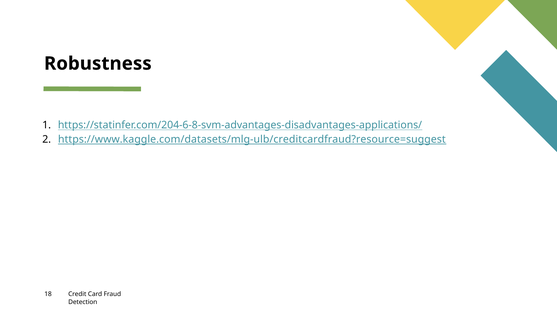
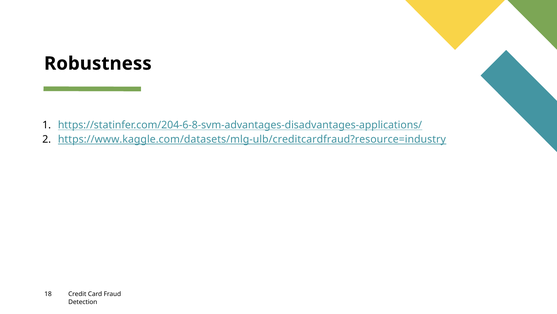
https://www.kaggle.com/datasets/mlg-ulb/creditcardfraud?resource=suggest: https://www.kaggle.com/datasets/mlg-ulb/creditcardfraud?resource=suggest -> https://www.kaggle.com/datasets/mlg-ulb/creditcardfraud?resource=industry
